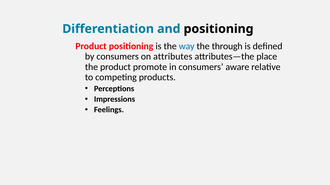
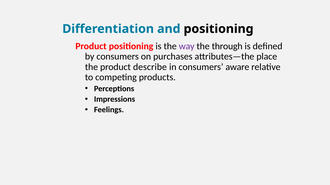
way colour: blue -> purple
attributes: attributes -> purchases
promote: promote -> describe
